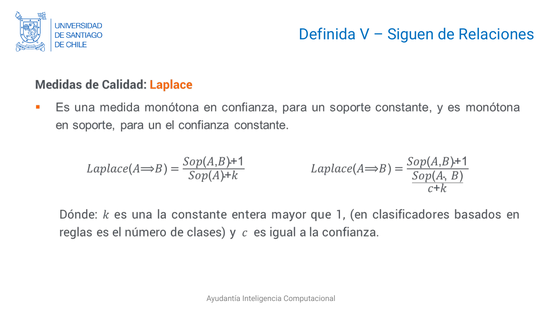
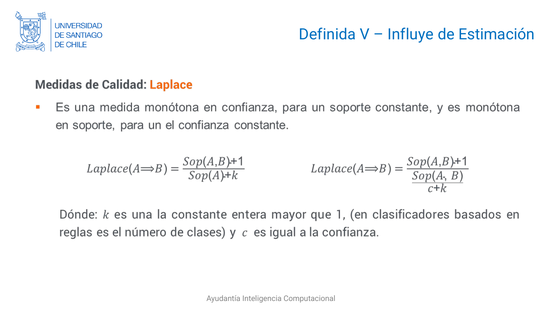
Siguen: Siguen -> Influye
Relaciones: Relaciones -> Estimación
